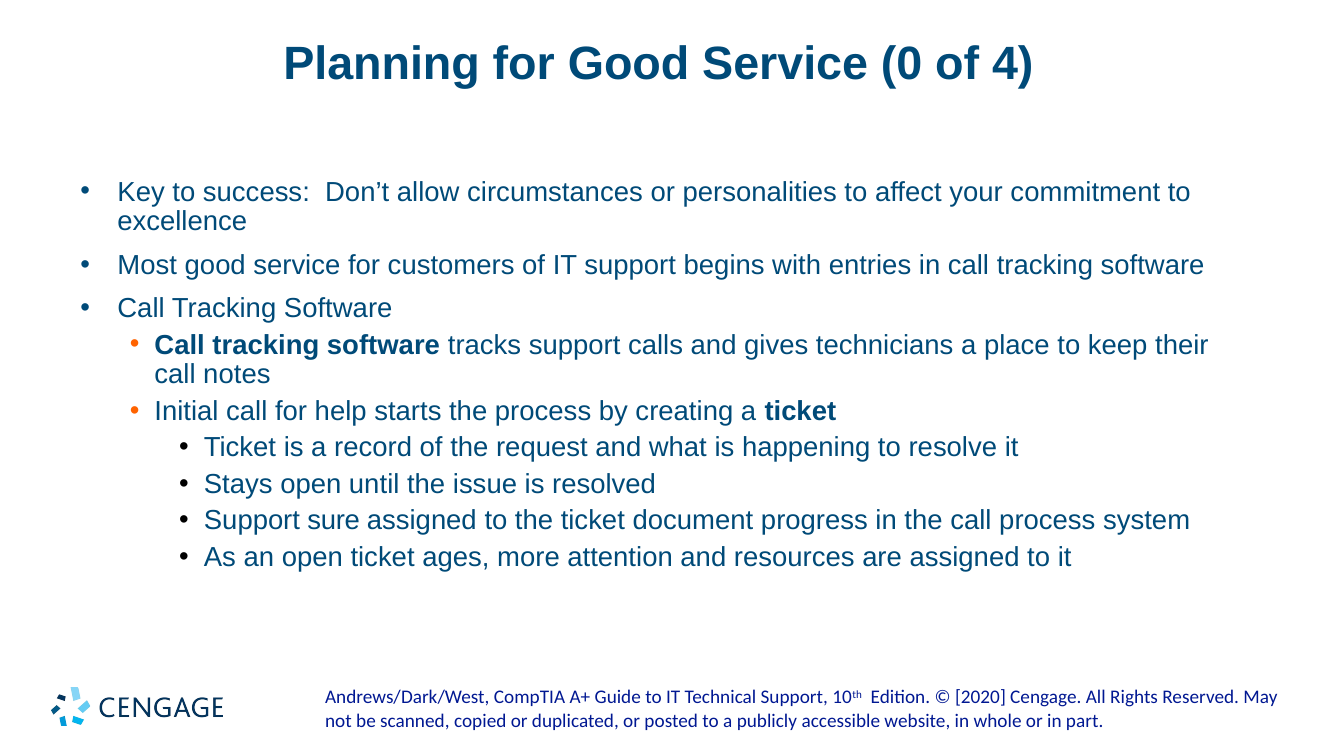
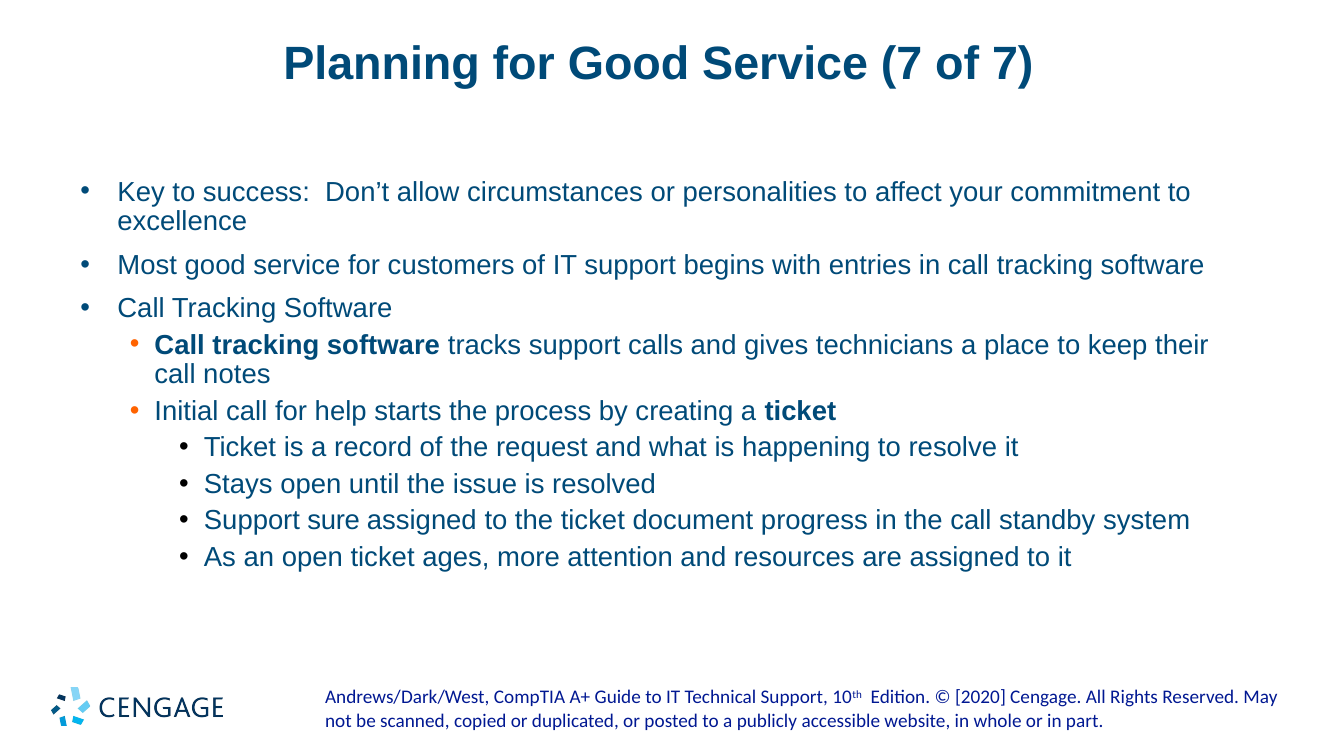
Service 0: 0 -> 7
of 4: 4 -> 7
call process: process -> standby
